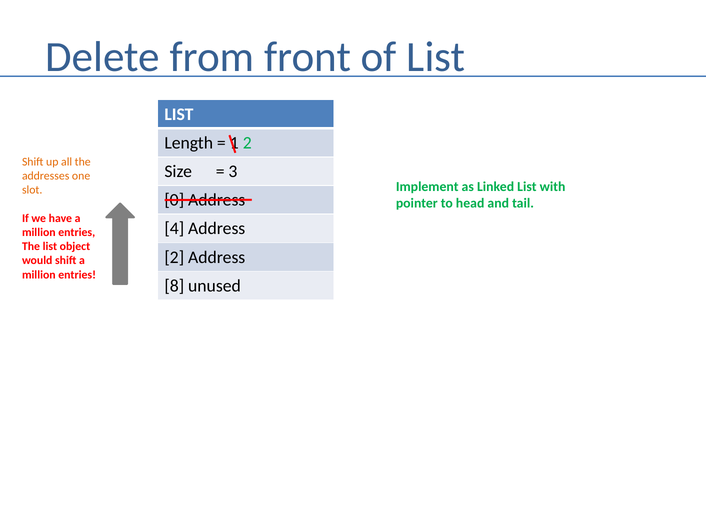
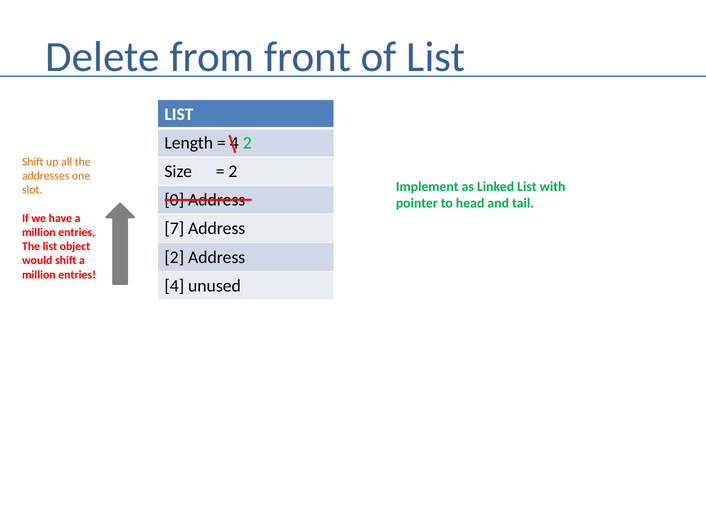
1 at (234, 143): 1 -> 4
3 at (233, 172): 3 -> 2
4: 4 -> 7
8 at (174, 286): 8 -> 4
